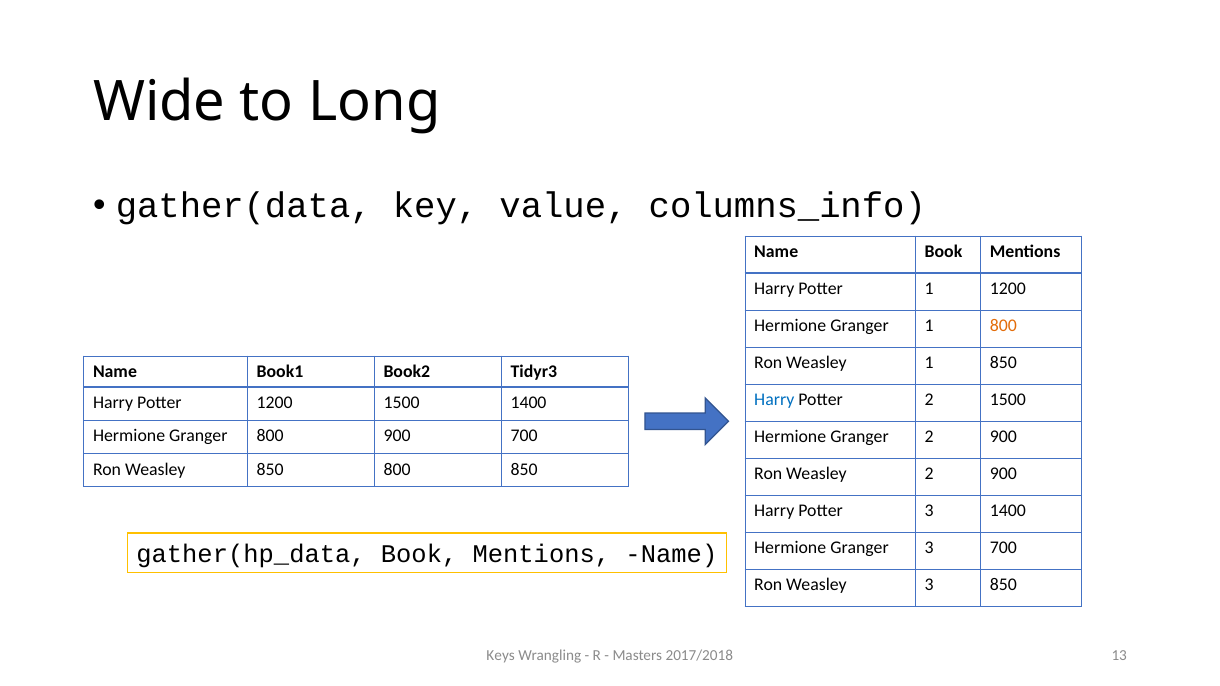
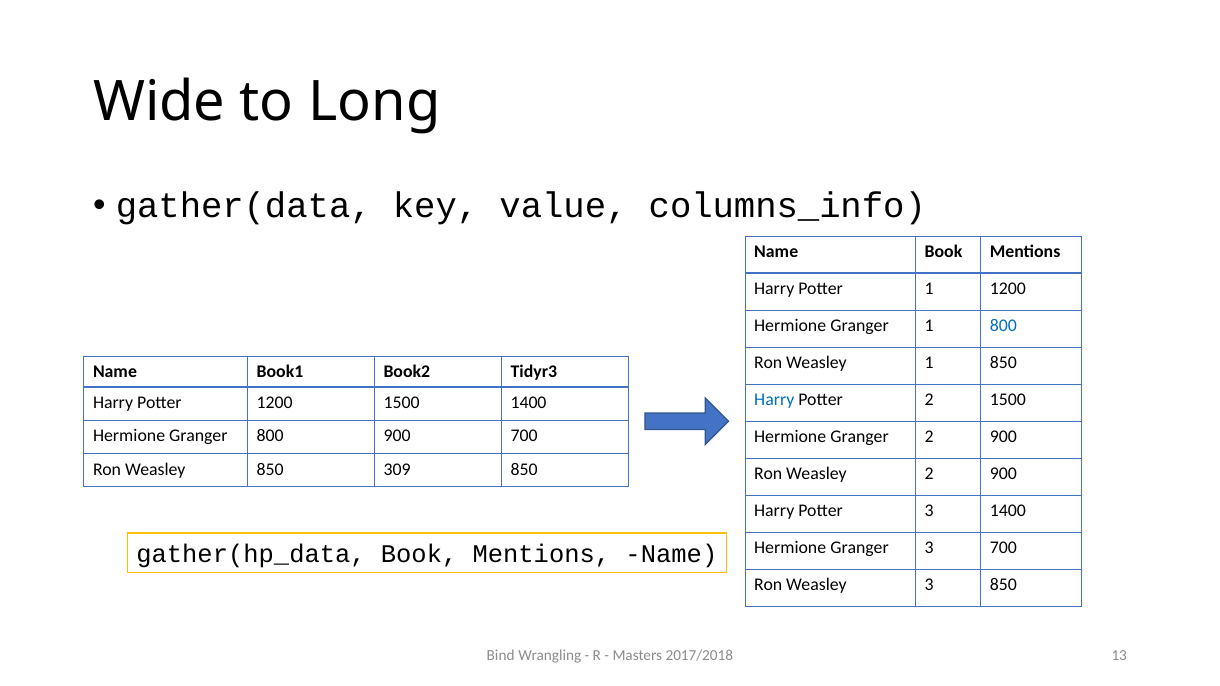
800 at (1003, 326) colour: orange -> blue
850 800: 800 -> 309
Keys: Keys -> Bind
